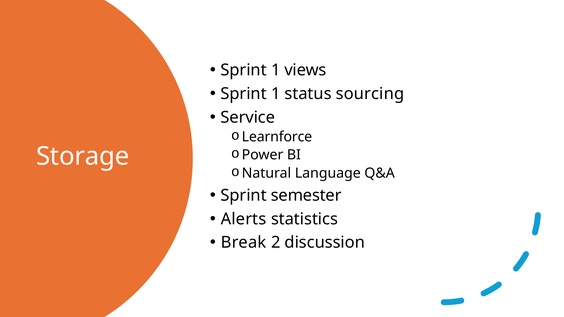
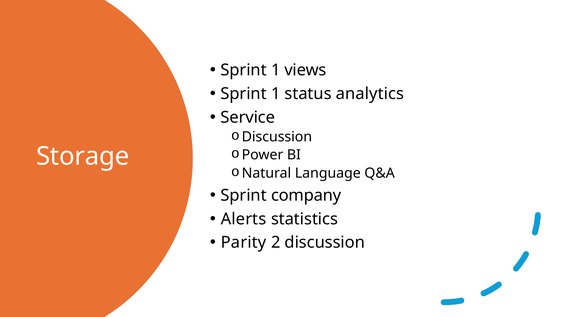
sourcing: sourcing -> analytics
Learnforce at (277, 137): Learnforce -> Discussion
semester: semester -> company
Break: Break -> Parity
